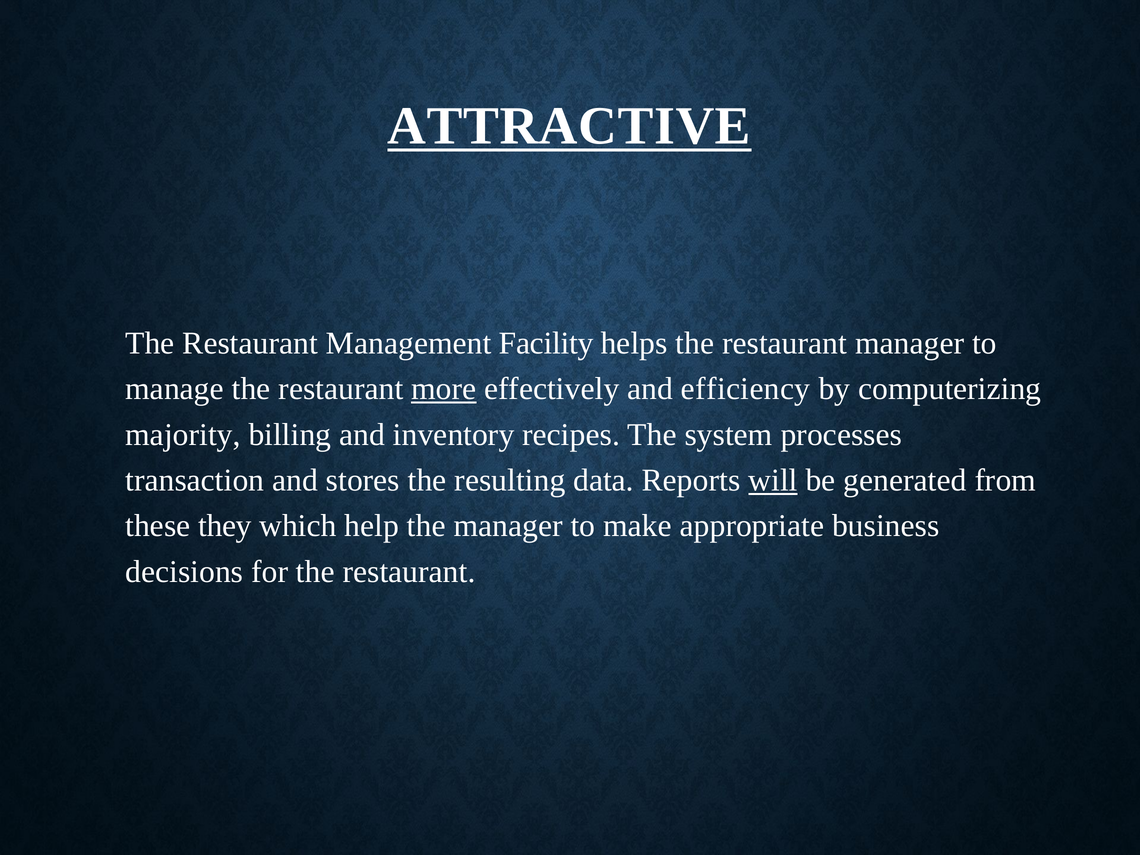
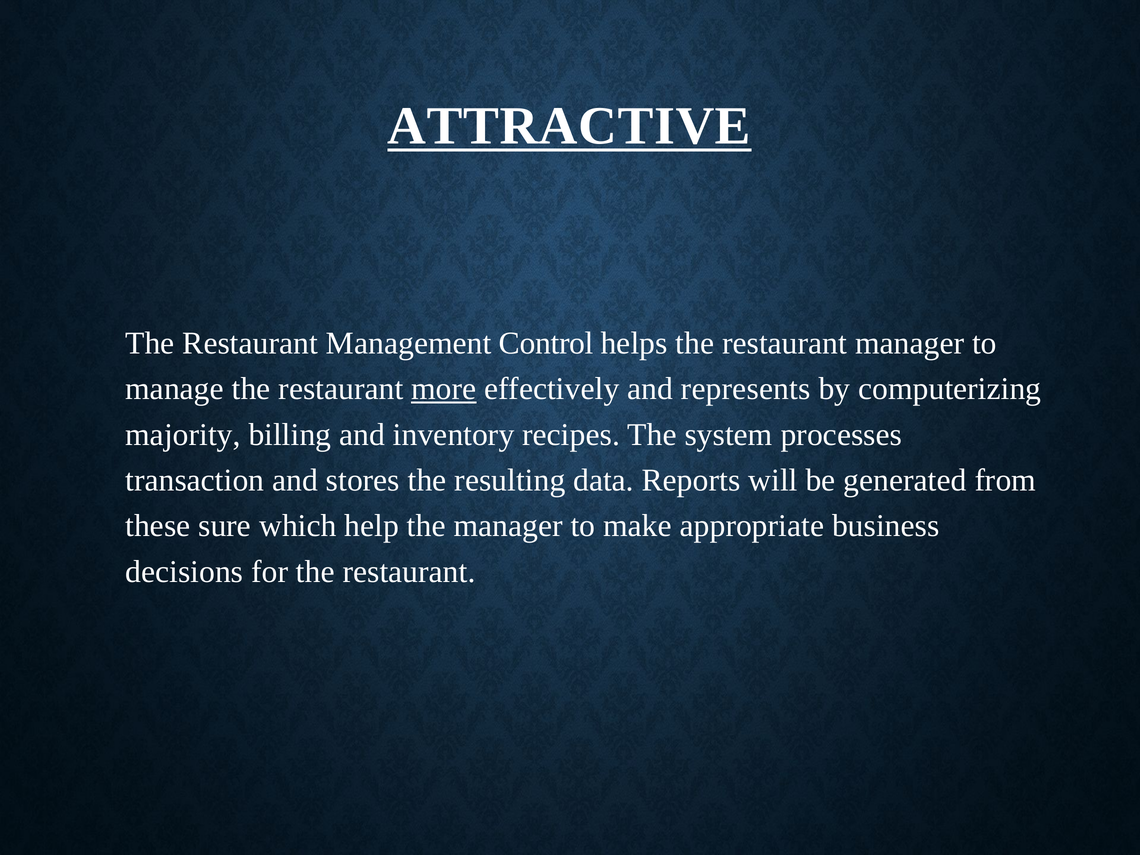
Facility: Facility -> Control
efficiency: efficiency -> represents
will underline: present -> none
they: they -> sure
